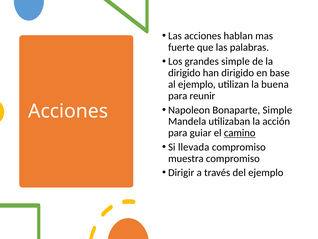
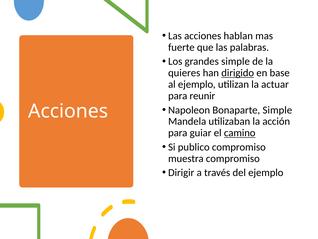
dirigido at (184, 73): dirigido -> quieres
dirigido at (238, 73) underline: none -> present
buena: buena -> actuar
llevada: llevada -> publico
